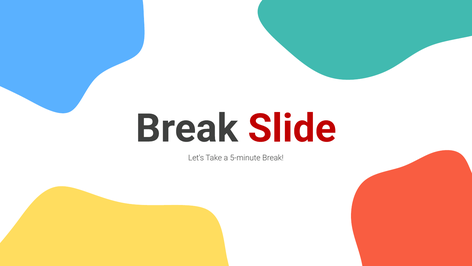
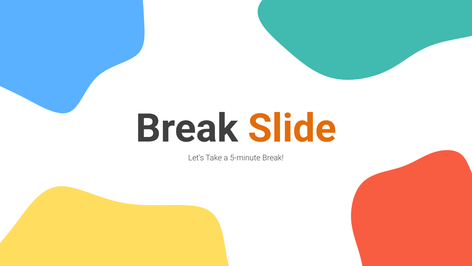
Slide colour: red -> orange
